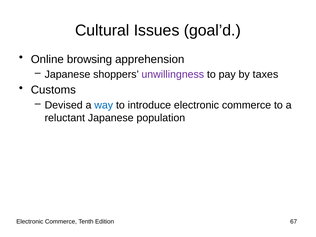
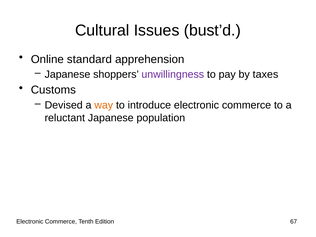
goal’d: goal’d -> bust’d
browsing: browsing -> standard
way colour: blue -> orange
